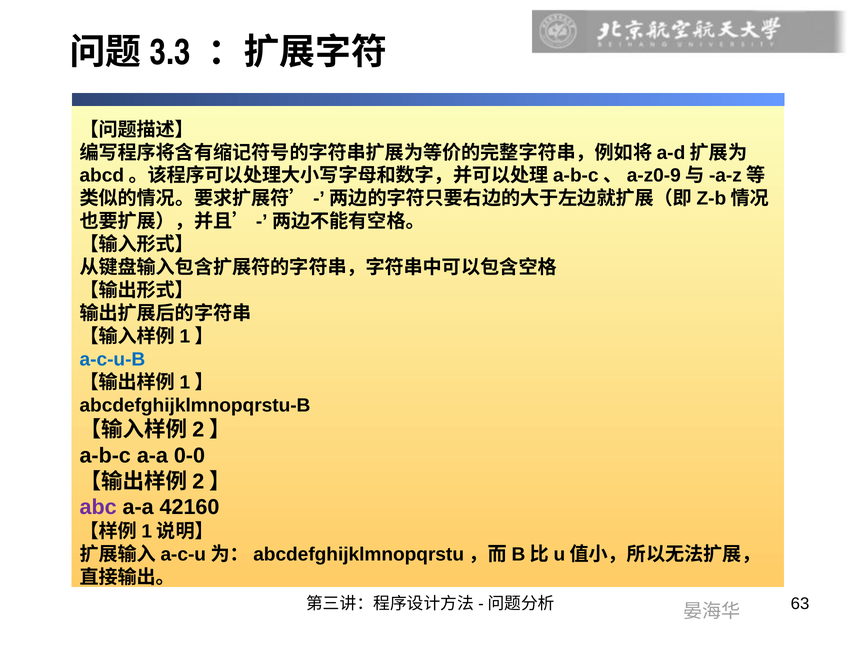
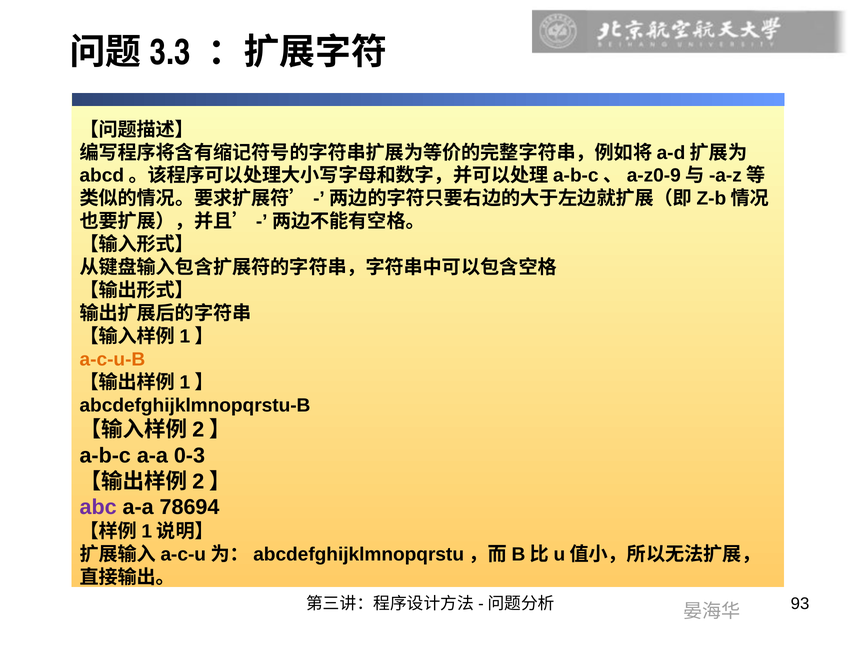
a-c-u-B colour: blue -> orange
0-0: 0-0 -> 0-3
42160: 42160 -> 78694
63: 63 -> 93
